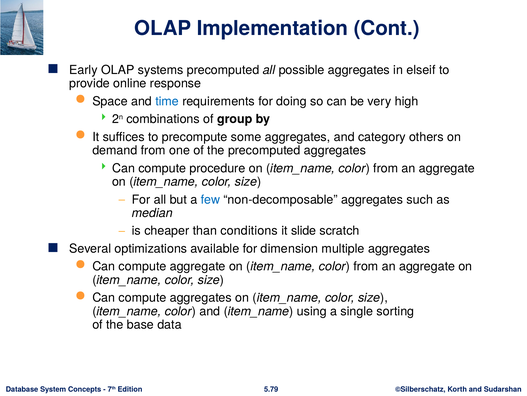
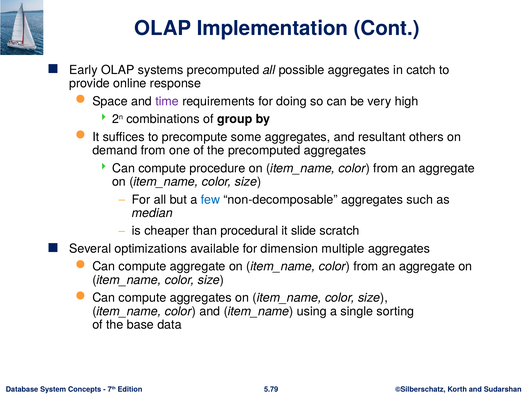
elseif: elseif -> catch
time colour: blue -> purple
category: category -> resultant
conditions: conditions -> procedural
